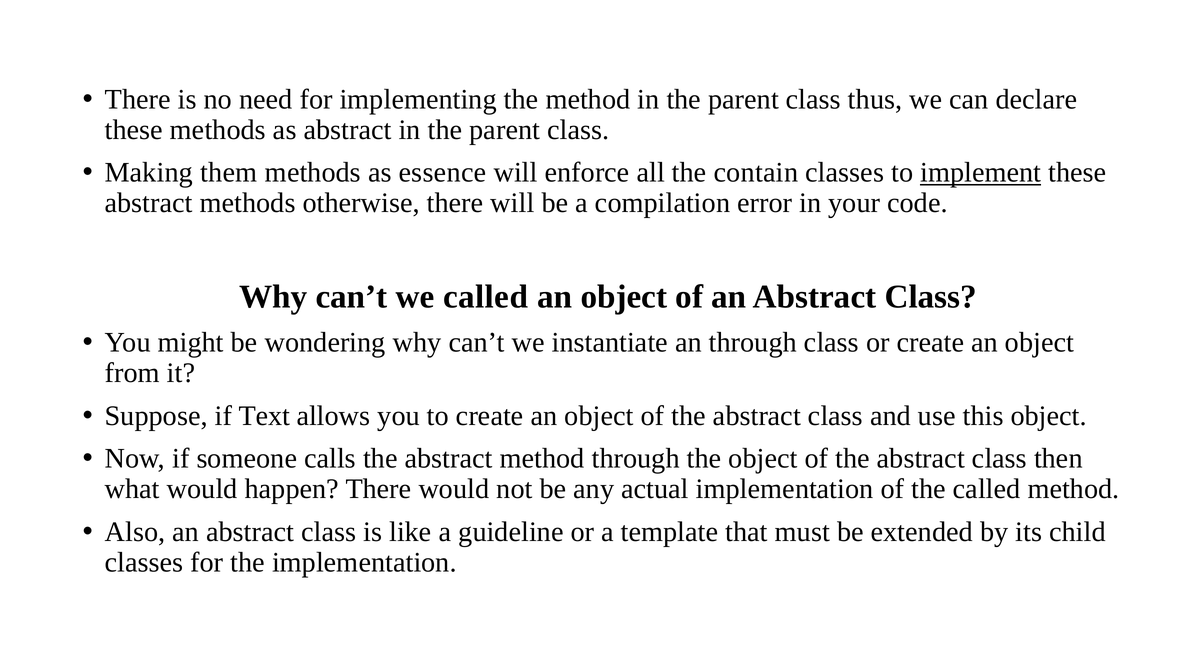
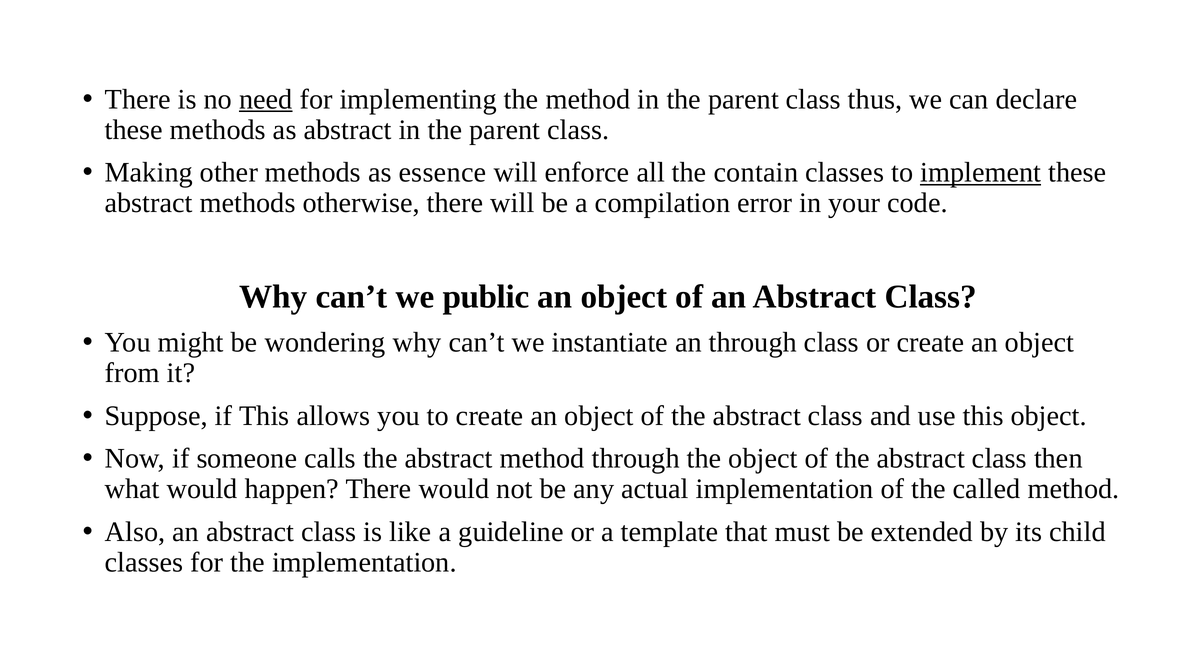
need underline: none -> present
them: them -> other
we called: called -> public
if Text: Text -> This
